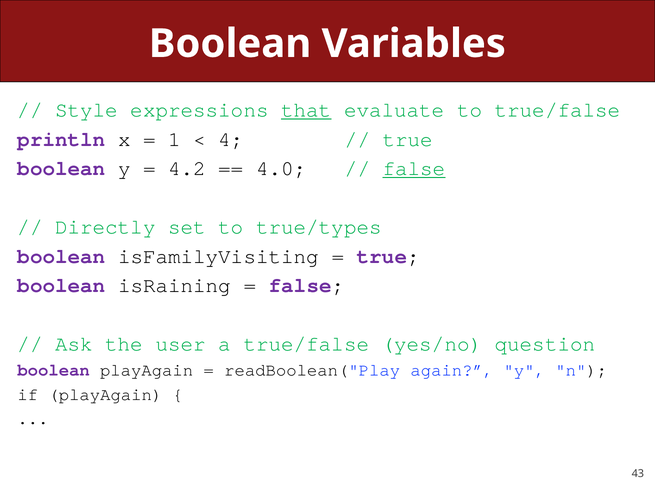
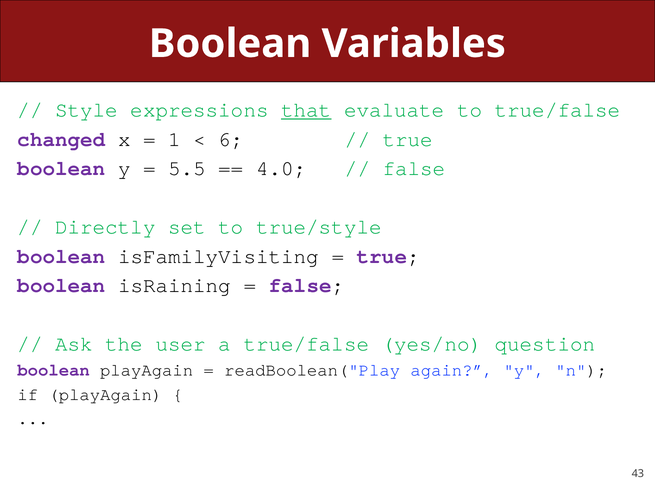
println: println -> changed
4: 4 -> 6
4.2: 4.2 -> 5.5
false at (414, 169) underline: present -> none
true/types: true/types -> true/style
